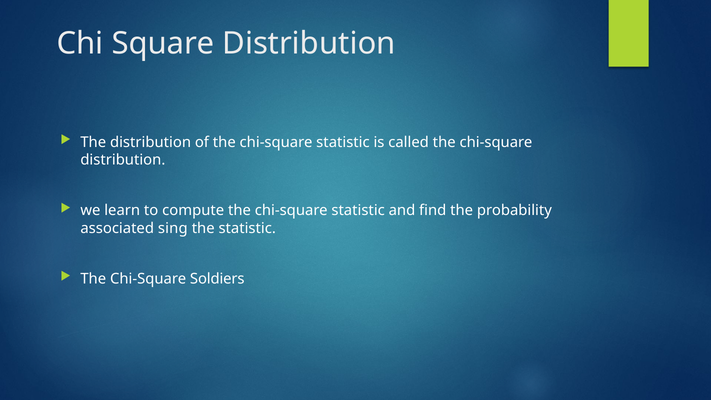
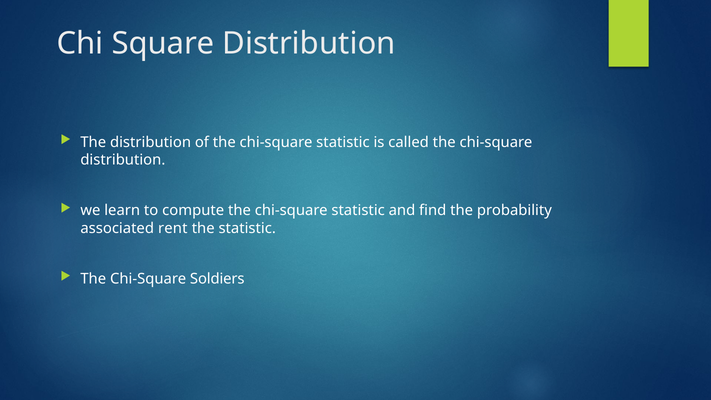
sing: sing -> rent
